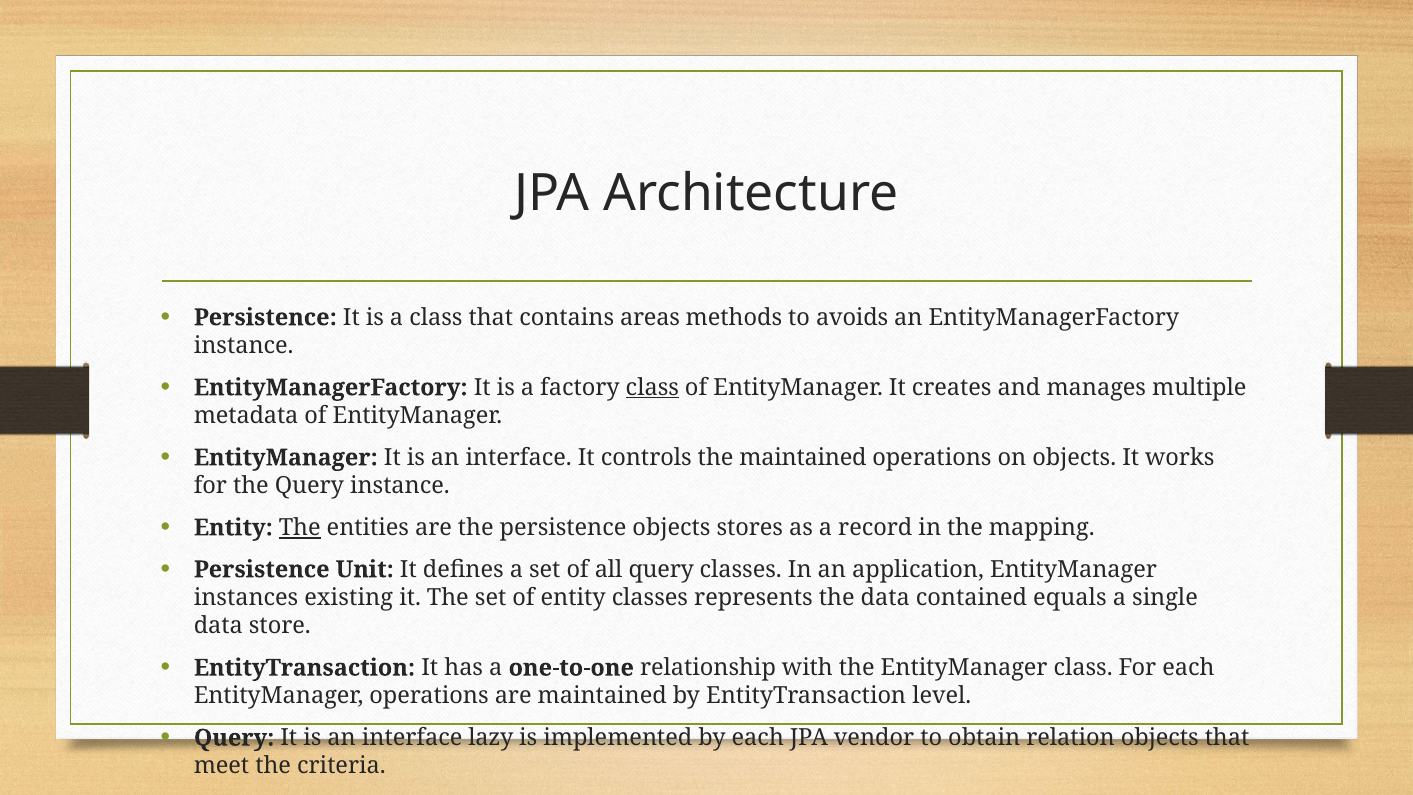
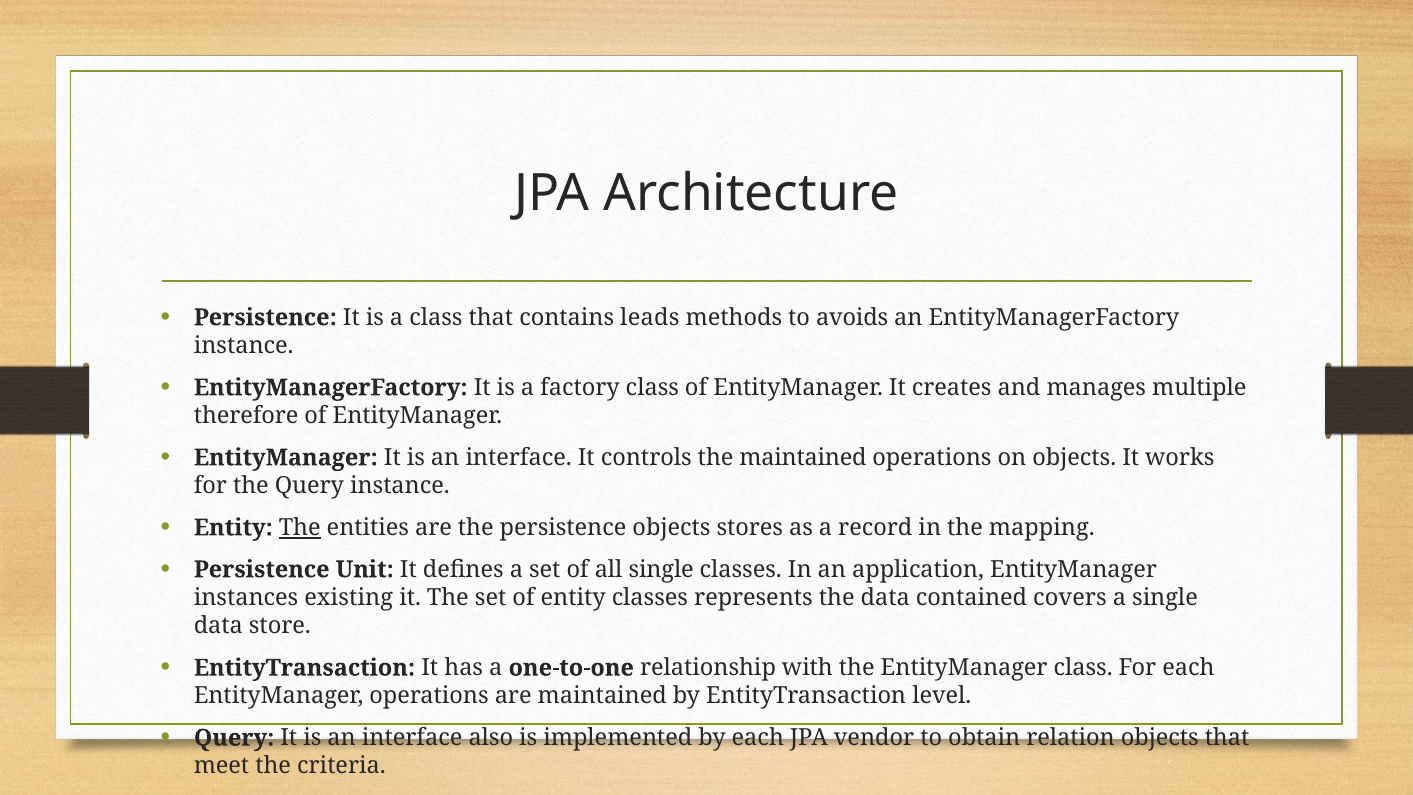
areas: areas -> leads
class at (652, 387) underline: present -> none
metadata: metadata -> therefore
all query: query -> single
equals: equals -> covers
lazy: lazy -> also
